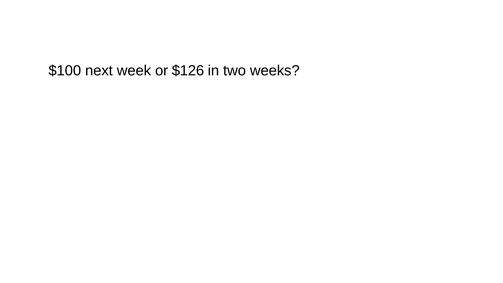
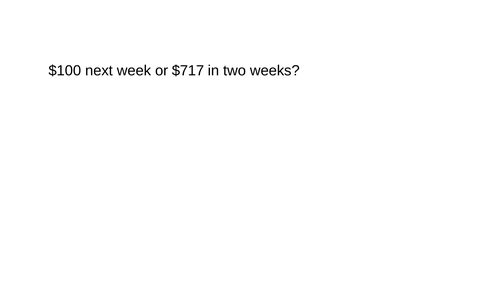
$126: $126 -> $717
